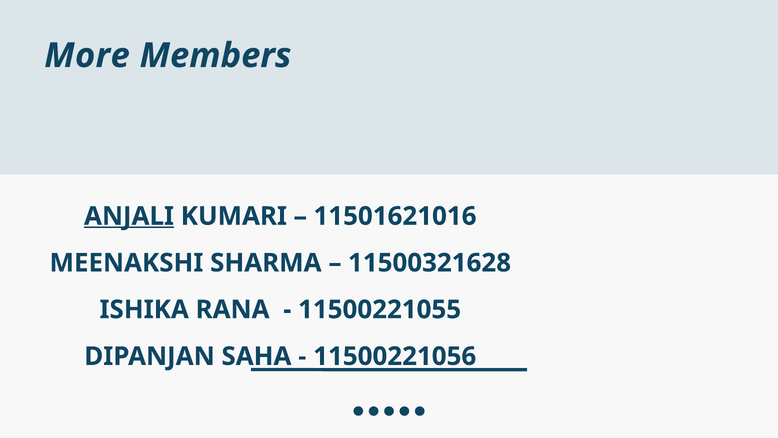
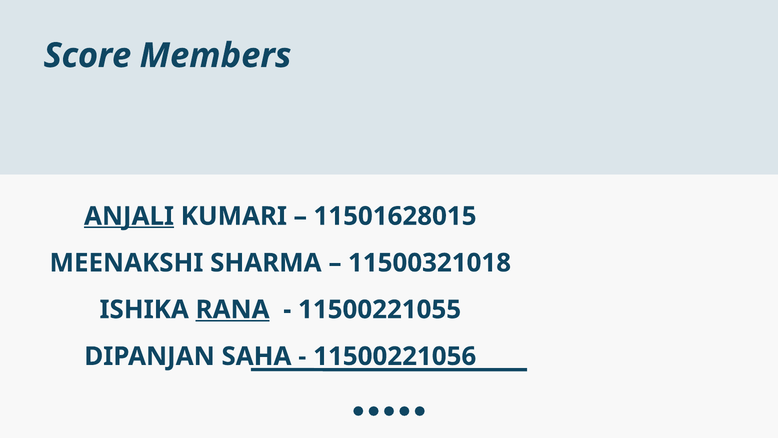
More: More -> Score
11501621016: 11501621016 -> 11501628015
11500321628: 11500321628 -> 11500321018
RANA underline: none -> present
